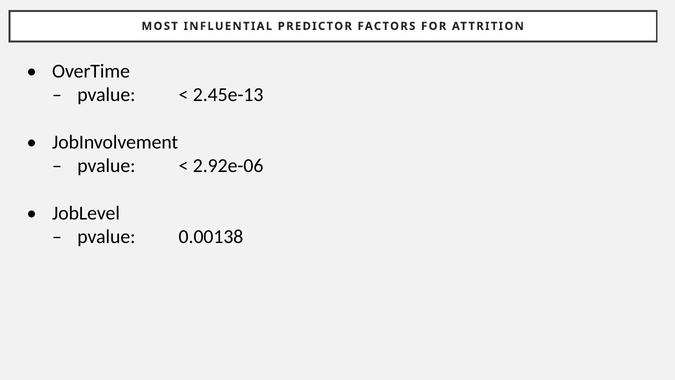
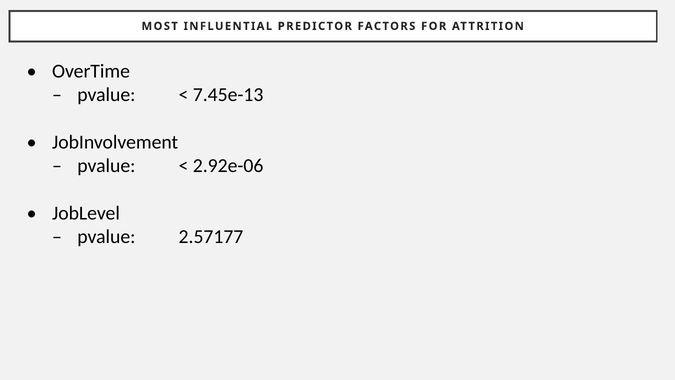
2.45e-13: 2.45e-13 -> 7.45e-13
0.00138: 0.00138 -> 2.57177
